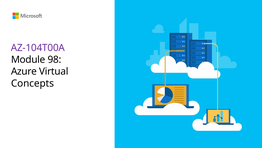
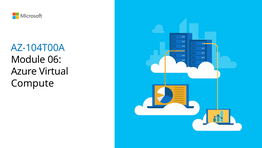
AZ-104T00A colour: purple -> blue
98: 98 -> 06
Concepts: Concepts -> Compute
